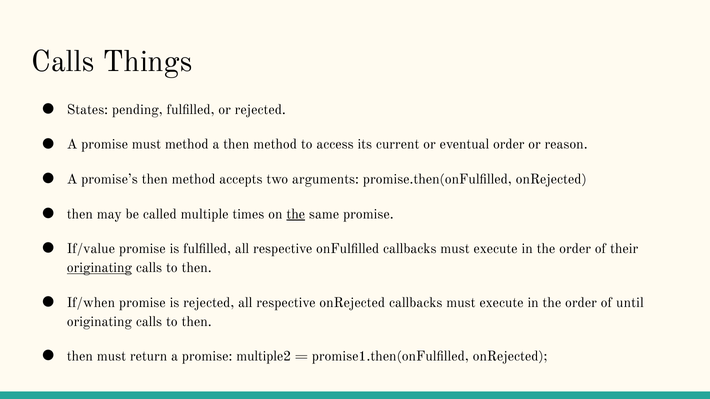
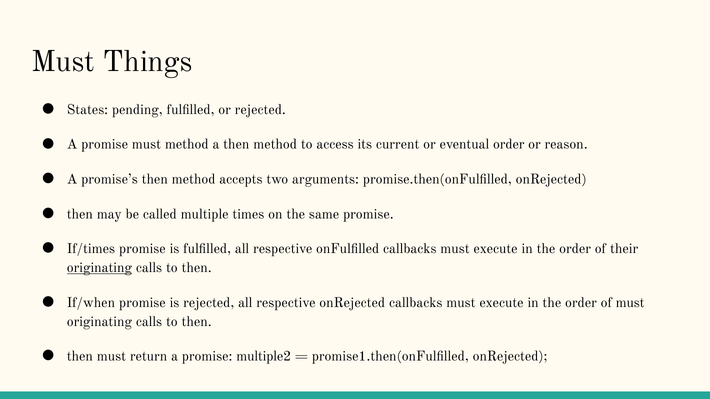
Calls at (63, 61): Calls -> Must
the at (296, 214) underline: present -> none
If/value: If/value -> If/times
of until: until -> must
